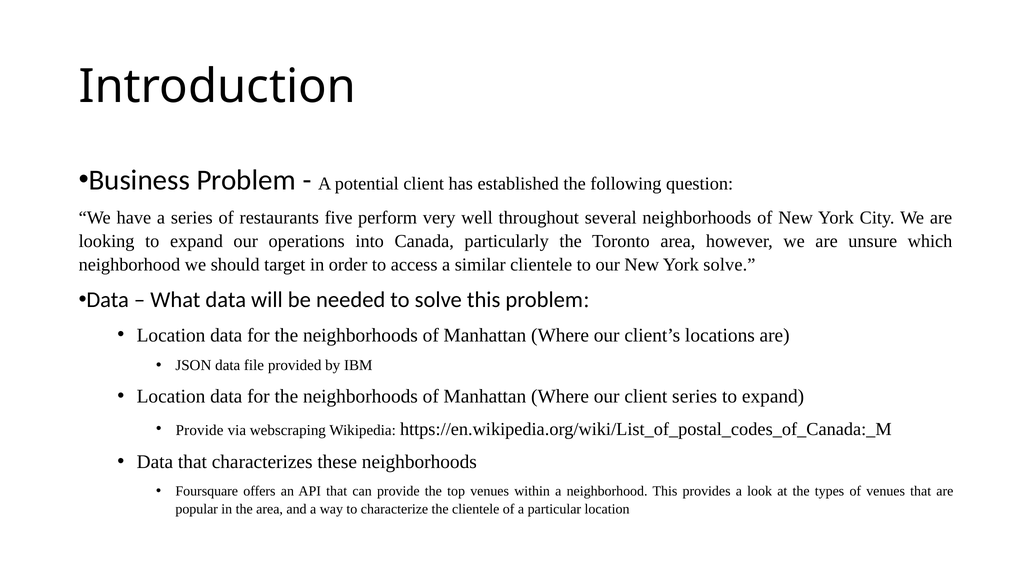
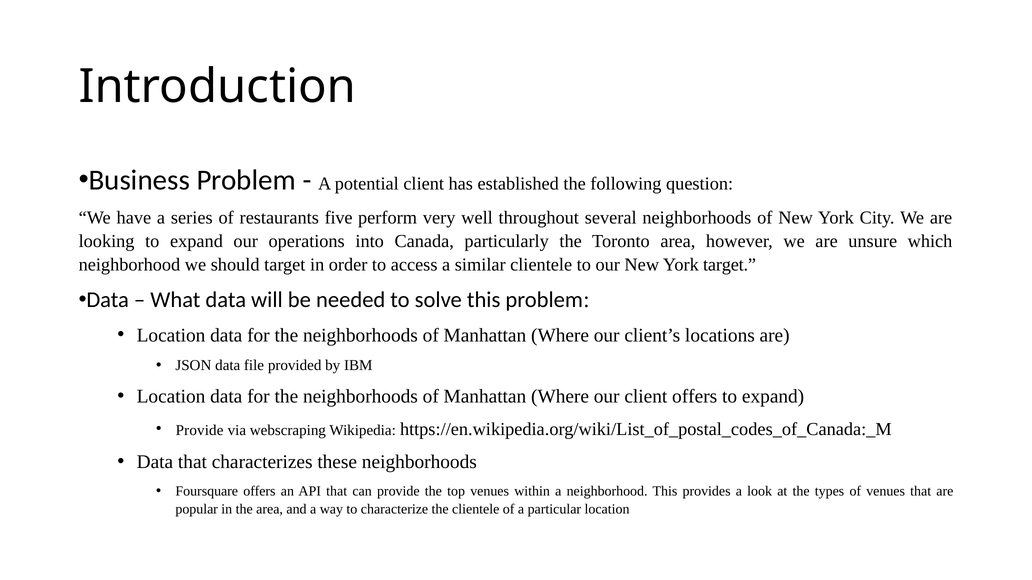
York solve: solve -> target
client series: series -> offers
